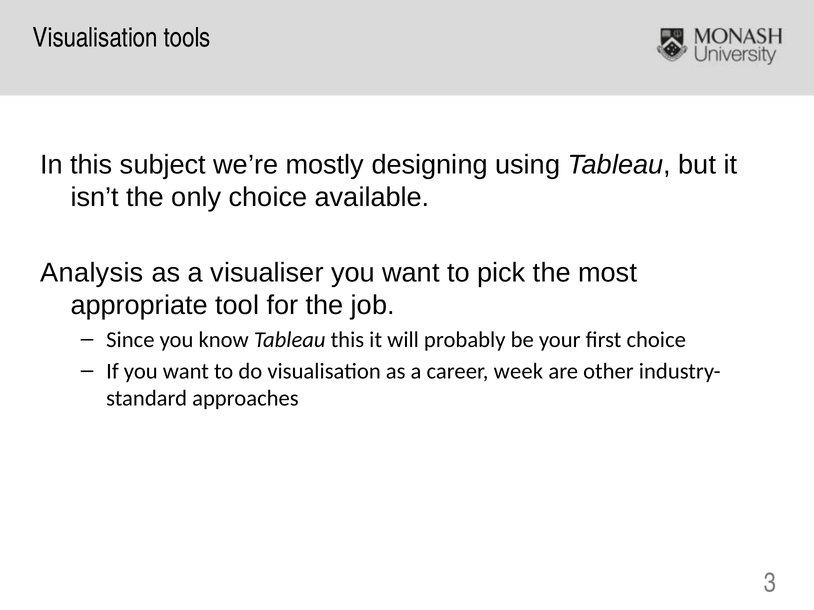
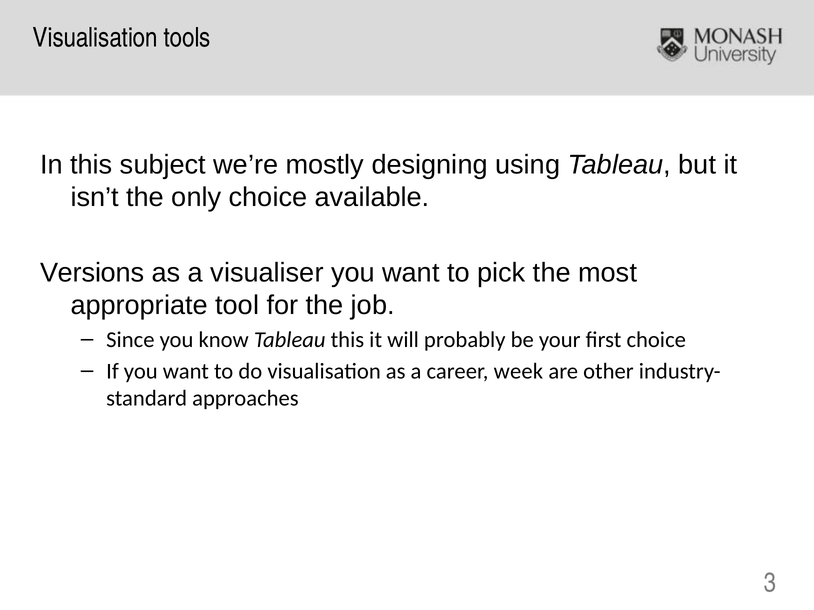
Analysis: Analysis -> Versions
